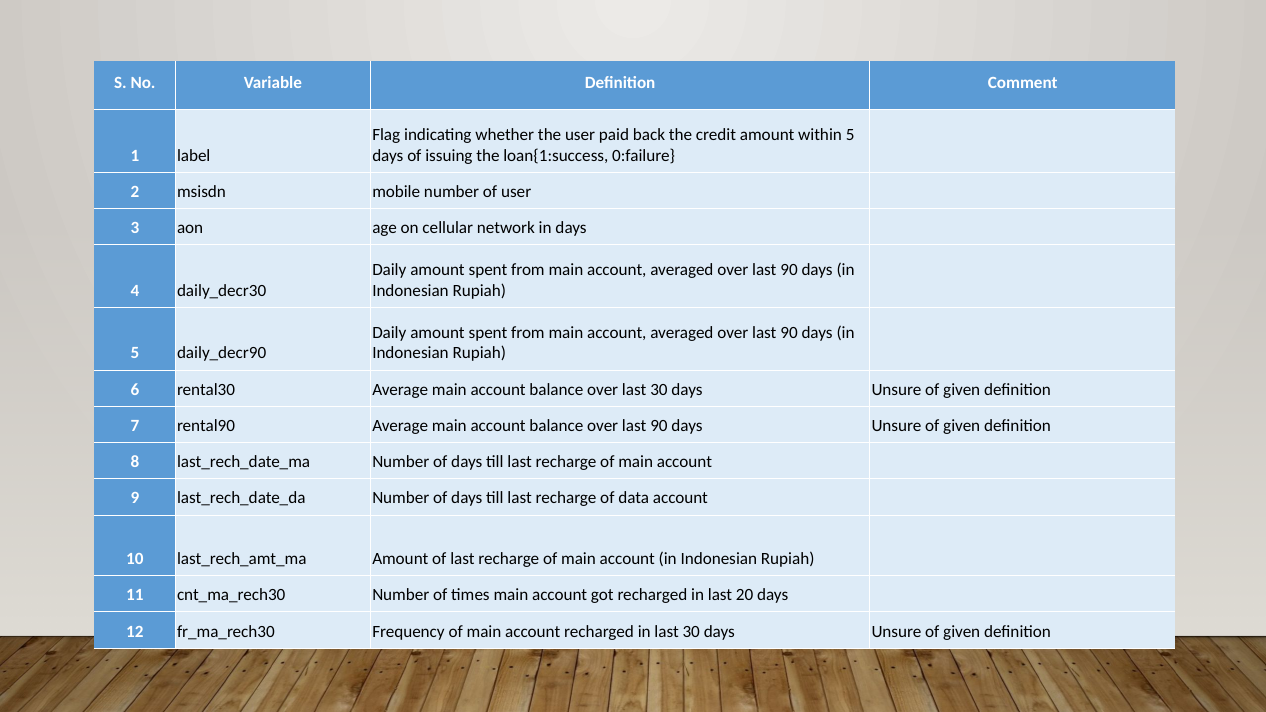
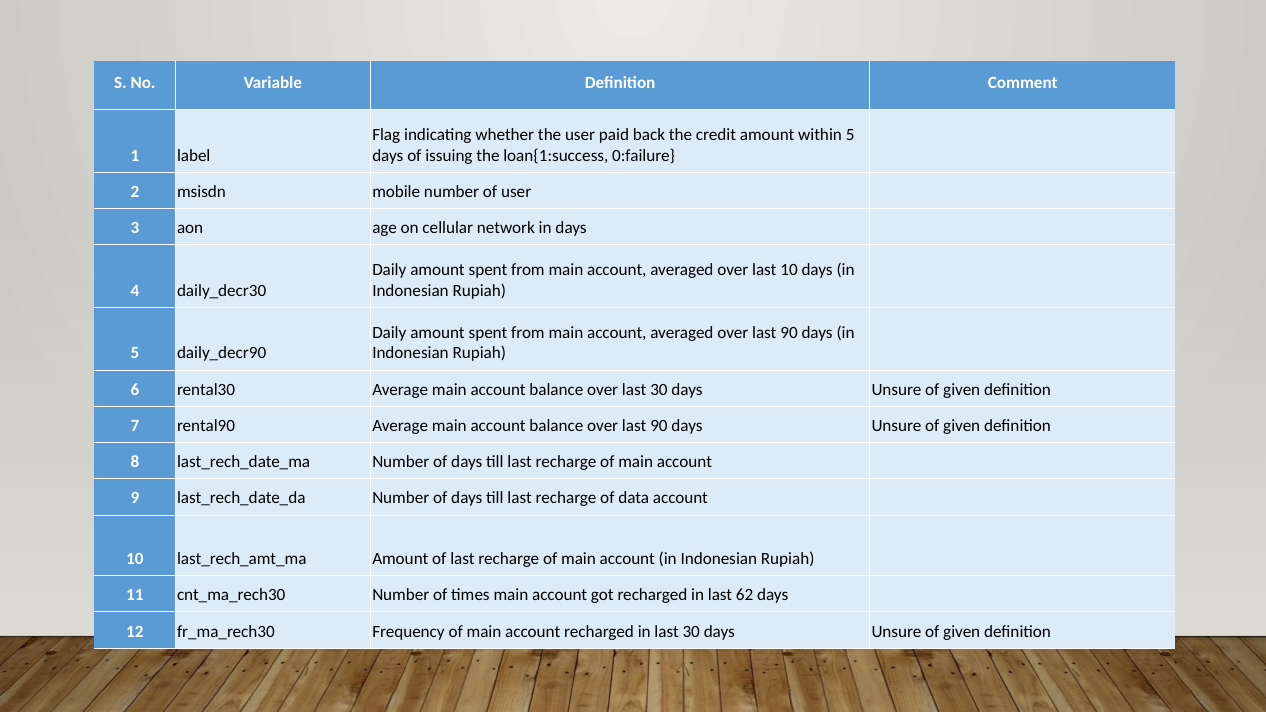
90 at (789, 270): 90 -> 10
20: 20 -> 62
